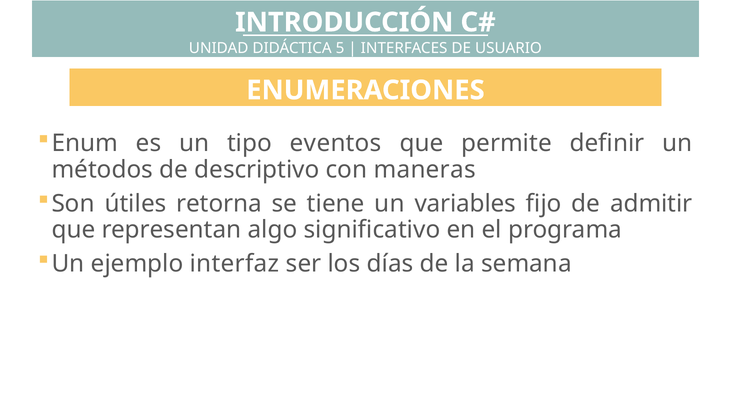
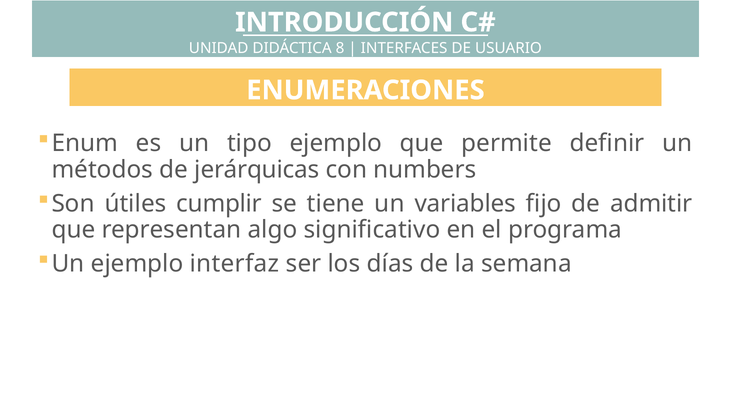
5: 5 -> 8
tipo eventos: eventos -> ejemplo
descriptivo: descriptivo -> jerárquicas
maneras: maneras -> numbers
retorna: retorna -> cumplir
